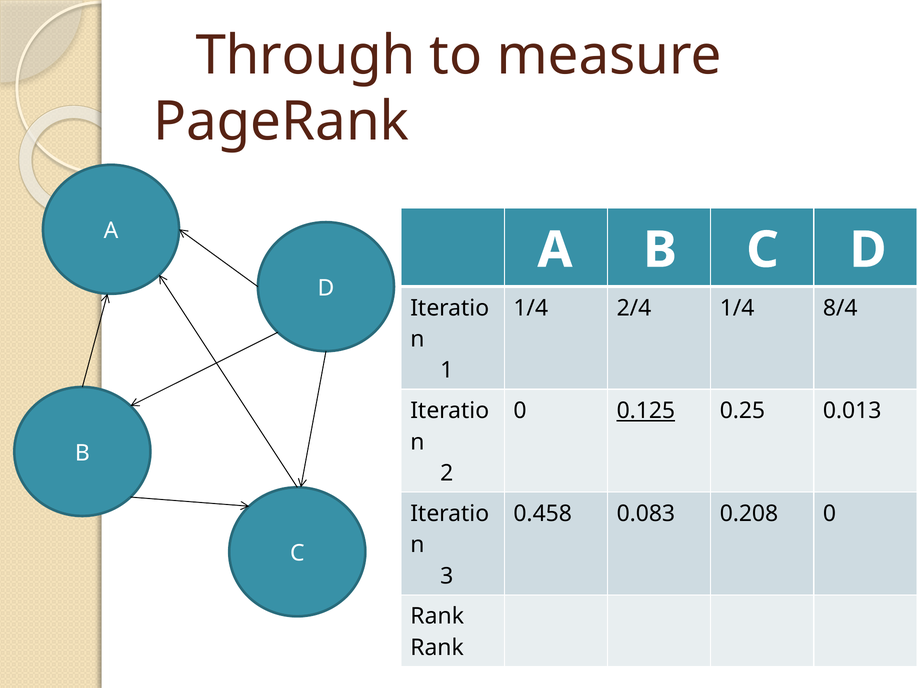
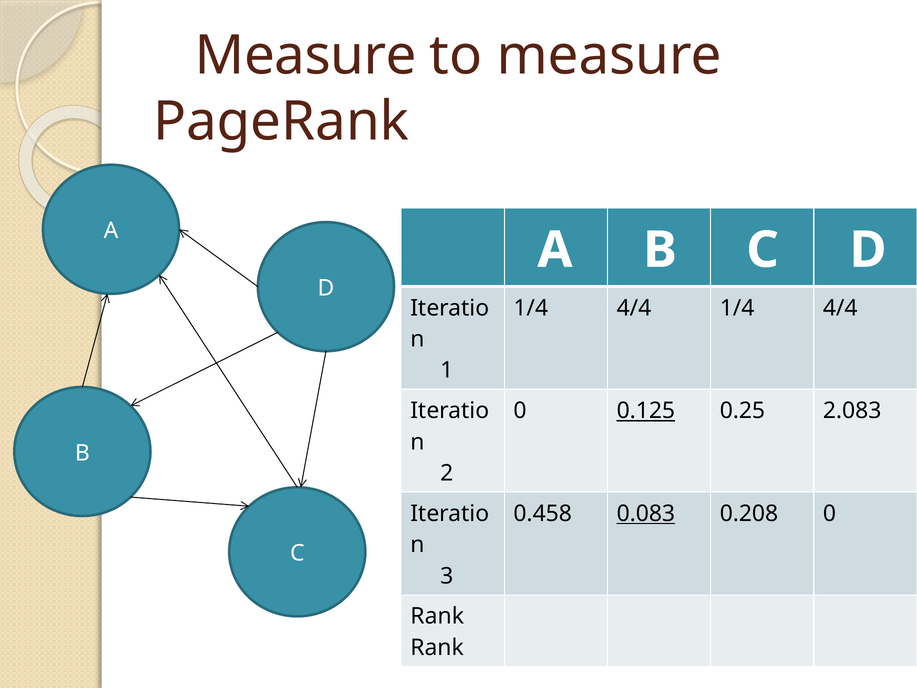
Through at (306, 56): Through -> Measure
2/4 at (634, 308): 2/4 -> 4/4
8/4 at (840, 308): 8/4 -> 4/4
0.013: 0.013 -> 2.083
0.083 underline: none -> present
